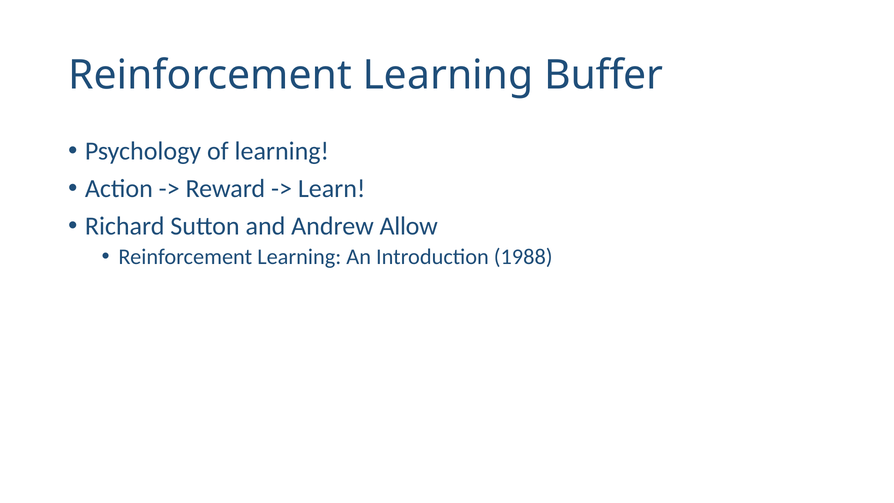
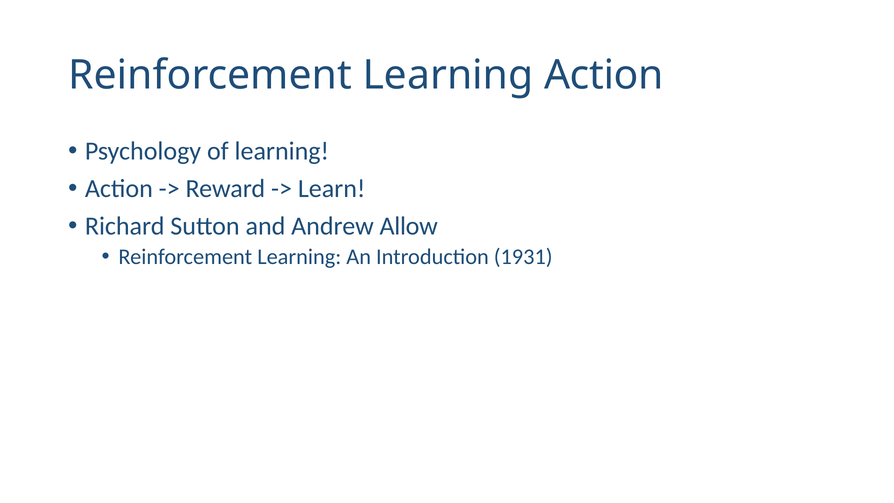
Learning Buffer: Buffer -> Action
1988: 1988 -> 1931
